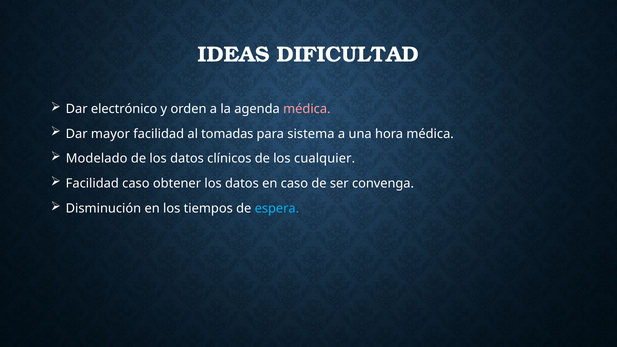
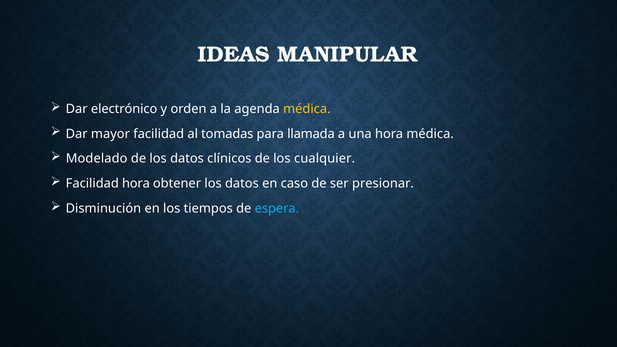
DIFICULTAD: DIFICULTAD -> MANIPULAR
médica at (307, 109) colour: pink -> yellow
sistema: sistema -> llamada
Facilidad caso: caso -> hora
convenga: convenga -> presionar
